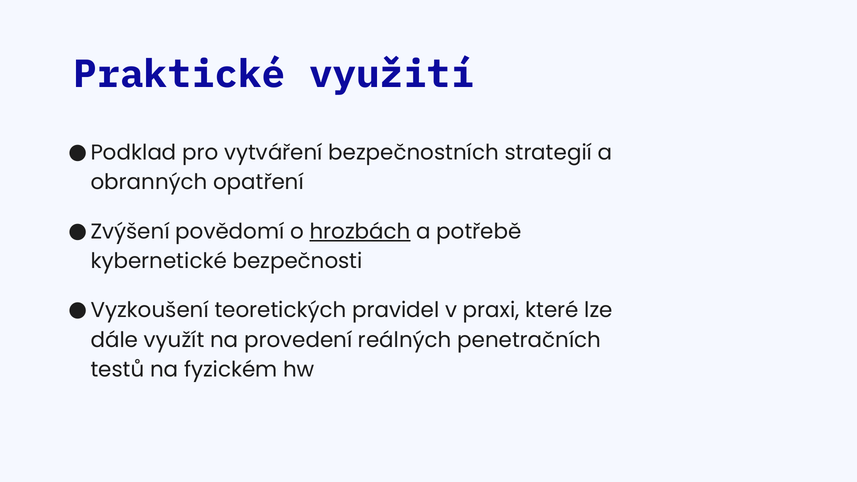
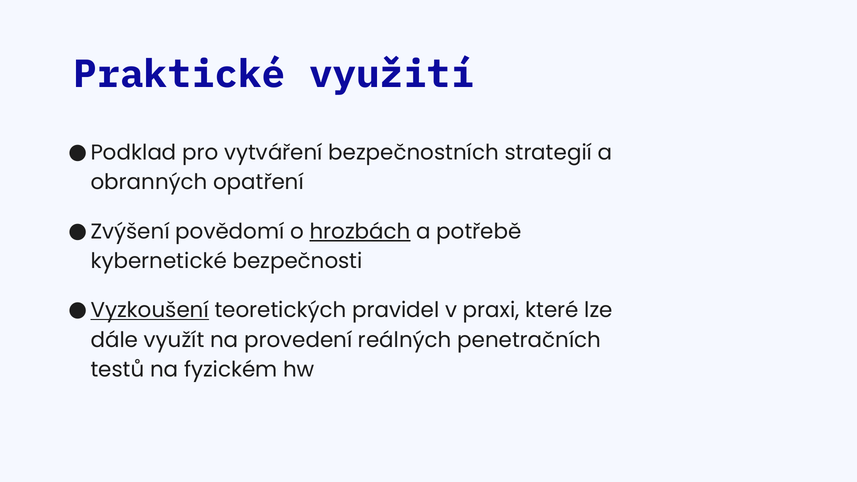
Vyzkoušení underline: none -> present
